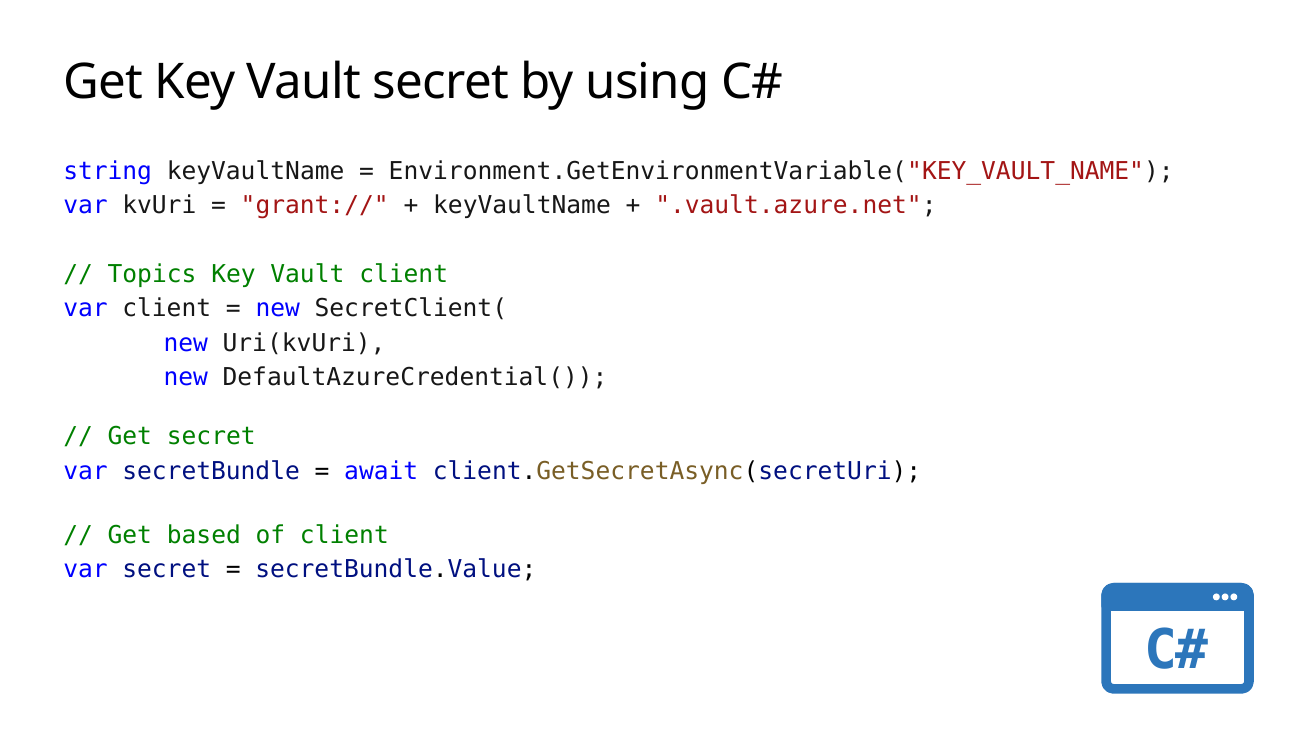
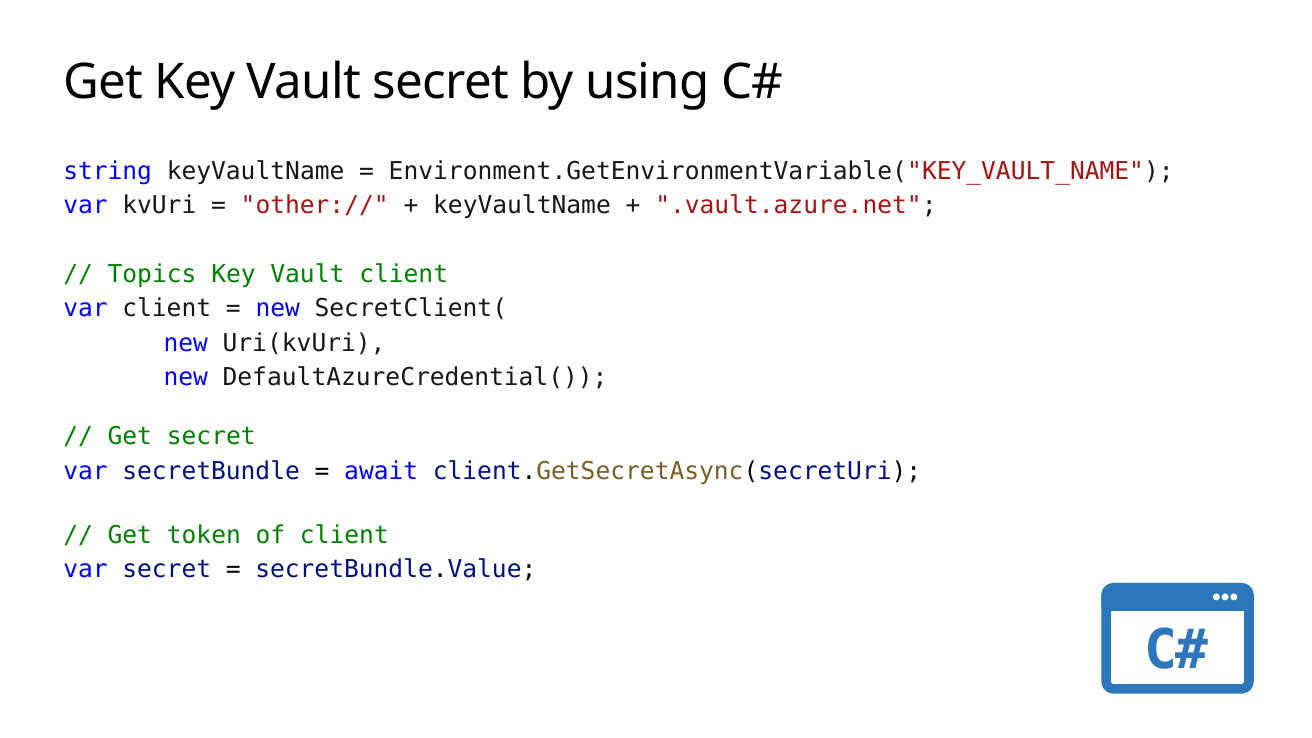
grant://: grant:// -> other://
based: based -> token
